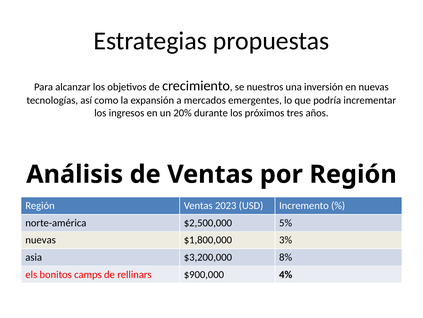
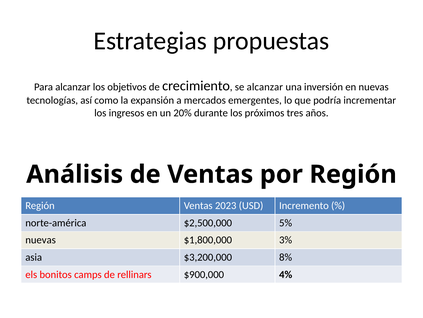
se nuestros: nuestros -> alcanzar
